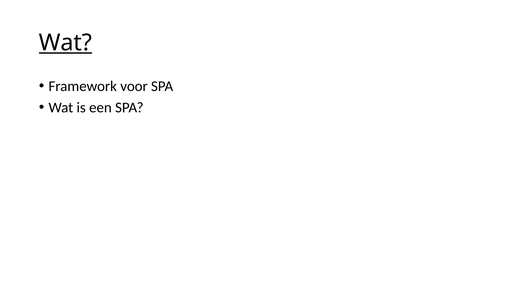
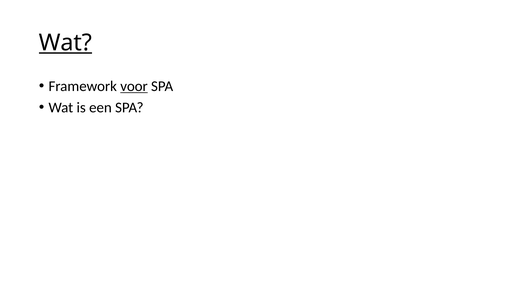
voor underline: none -> present
